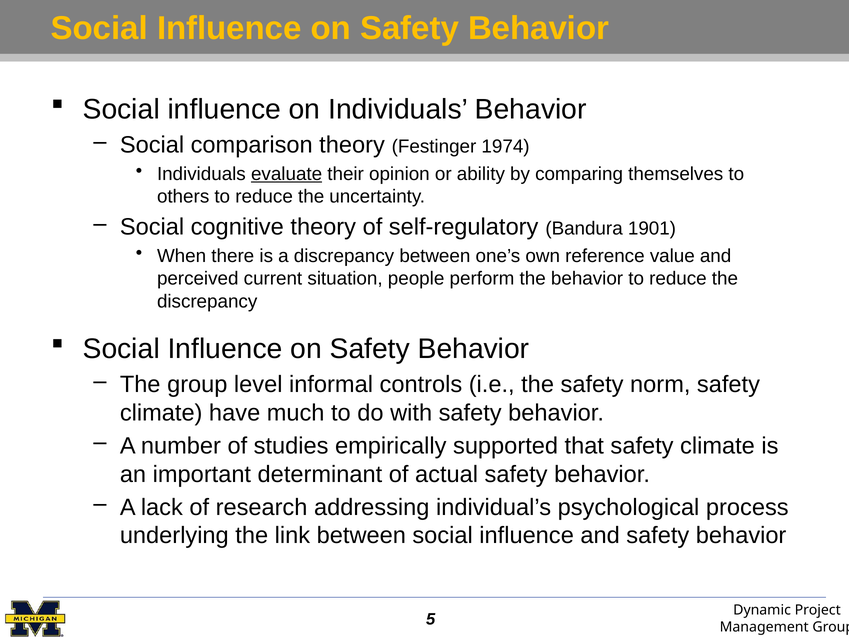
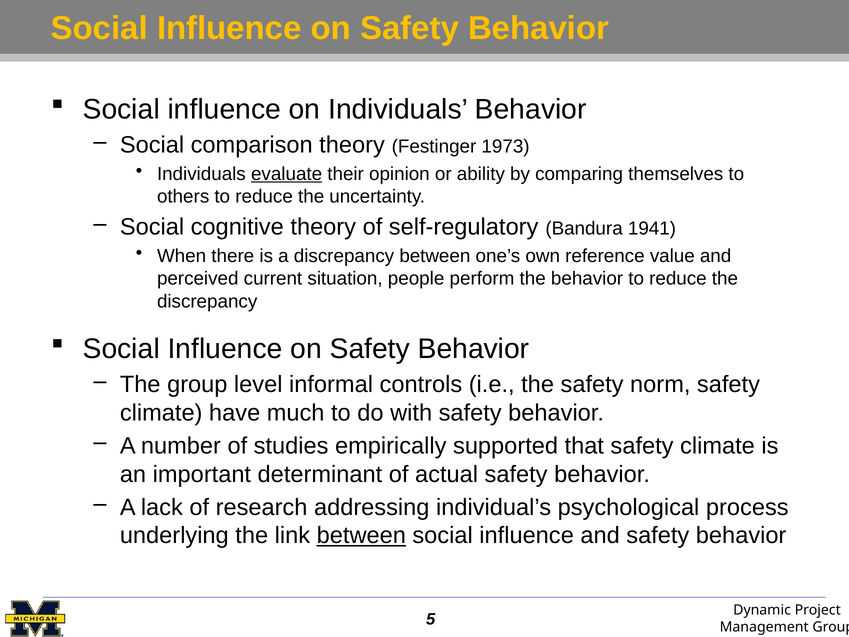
1974: 1974 -> 1973
1901: 1901 -> 1941
between at (361, 535) underline: none -> present
